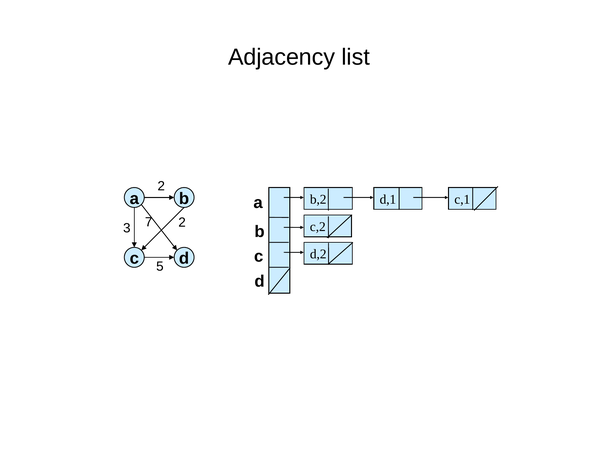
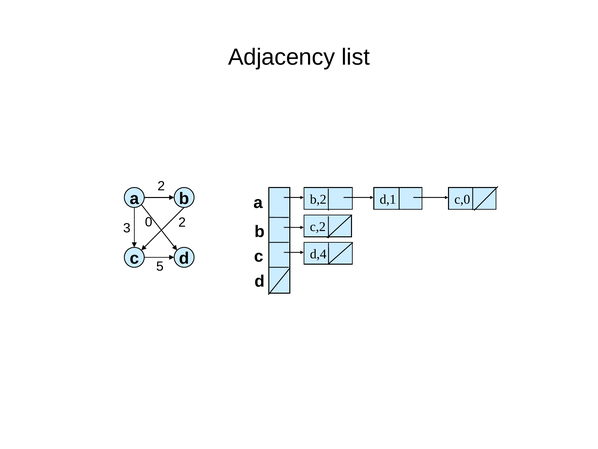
c,1: c,1 -> c,0
7: 7 -> 0
d,2: d,2 -> d,4
